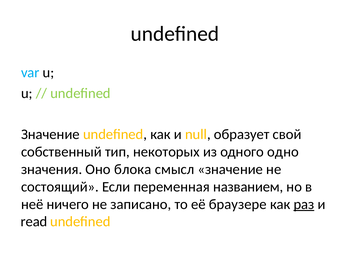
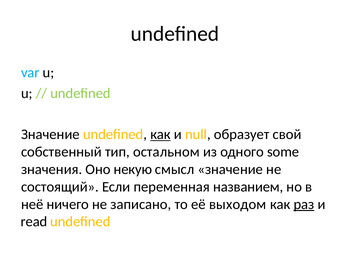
как at (160, 135) underline: none -> present
некоторых: некоторых -> остальном
одно: одно -> some
блока: блока -> некую
браузере: браузере -> выходом
